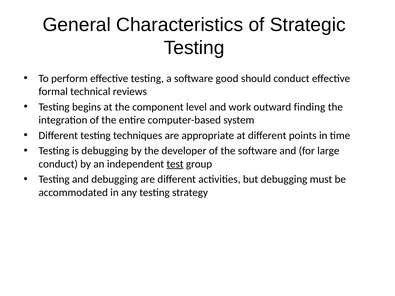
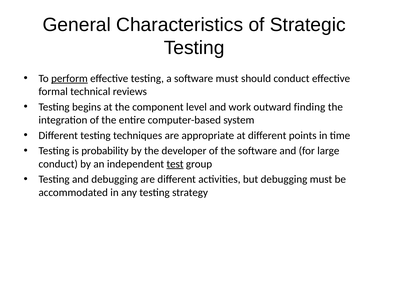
perform underline: none -> present
software good: good -> must
is debugging: debugging -> probability
